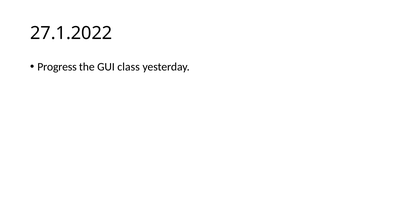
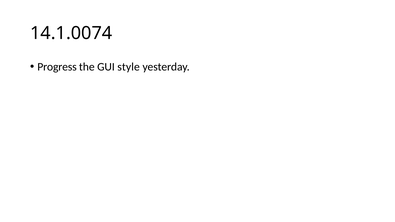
27.1.2022: 27.1.2022 -> 14.1.0074
class: class -> style
